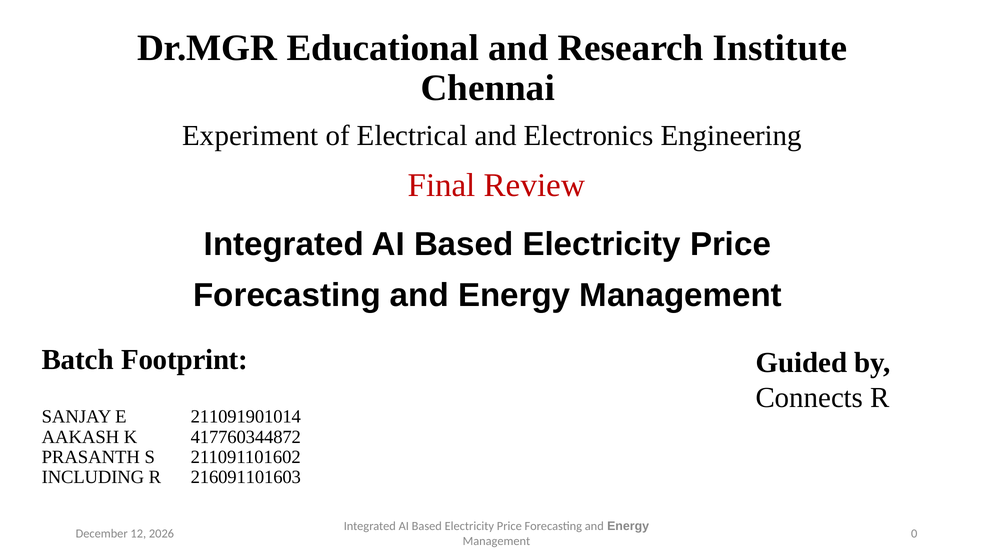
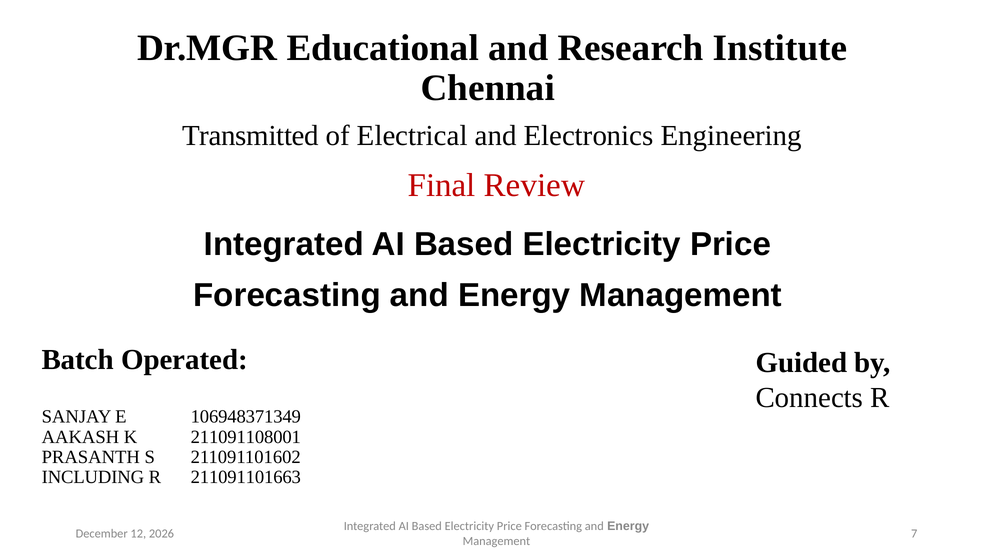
Experiment: Experiment -> Transmitted
Footprint: Footprint -> Operated
211091901014: 211091901014 -> 106948371349
417760344872: 417760344872 -> 211091108001
216091101603: 216091101603 -> 211091101663
0: 0 -> 7
